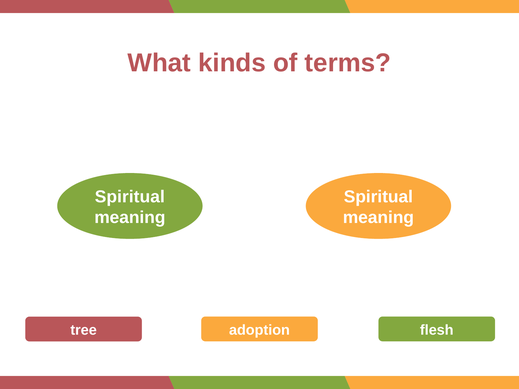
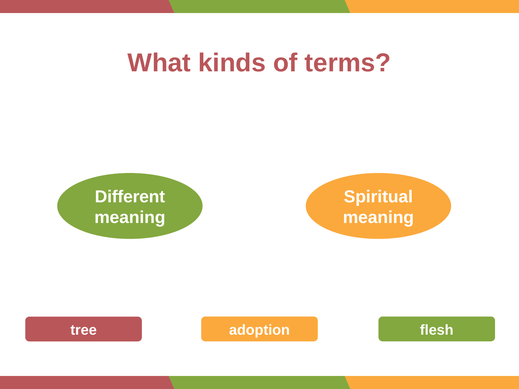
Spiritual at (130, 197): Spiritual -> Different
